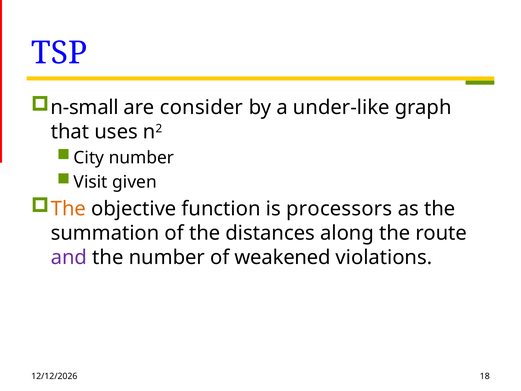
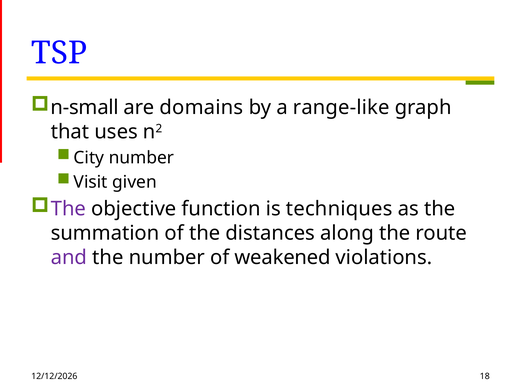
consider: consider -> domains
under-like: under-like -> range-like
The at (68, 209) colour: orange -> purple
processors: processors -> techniques
